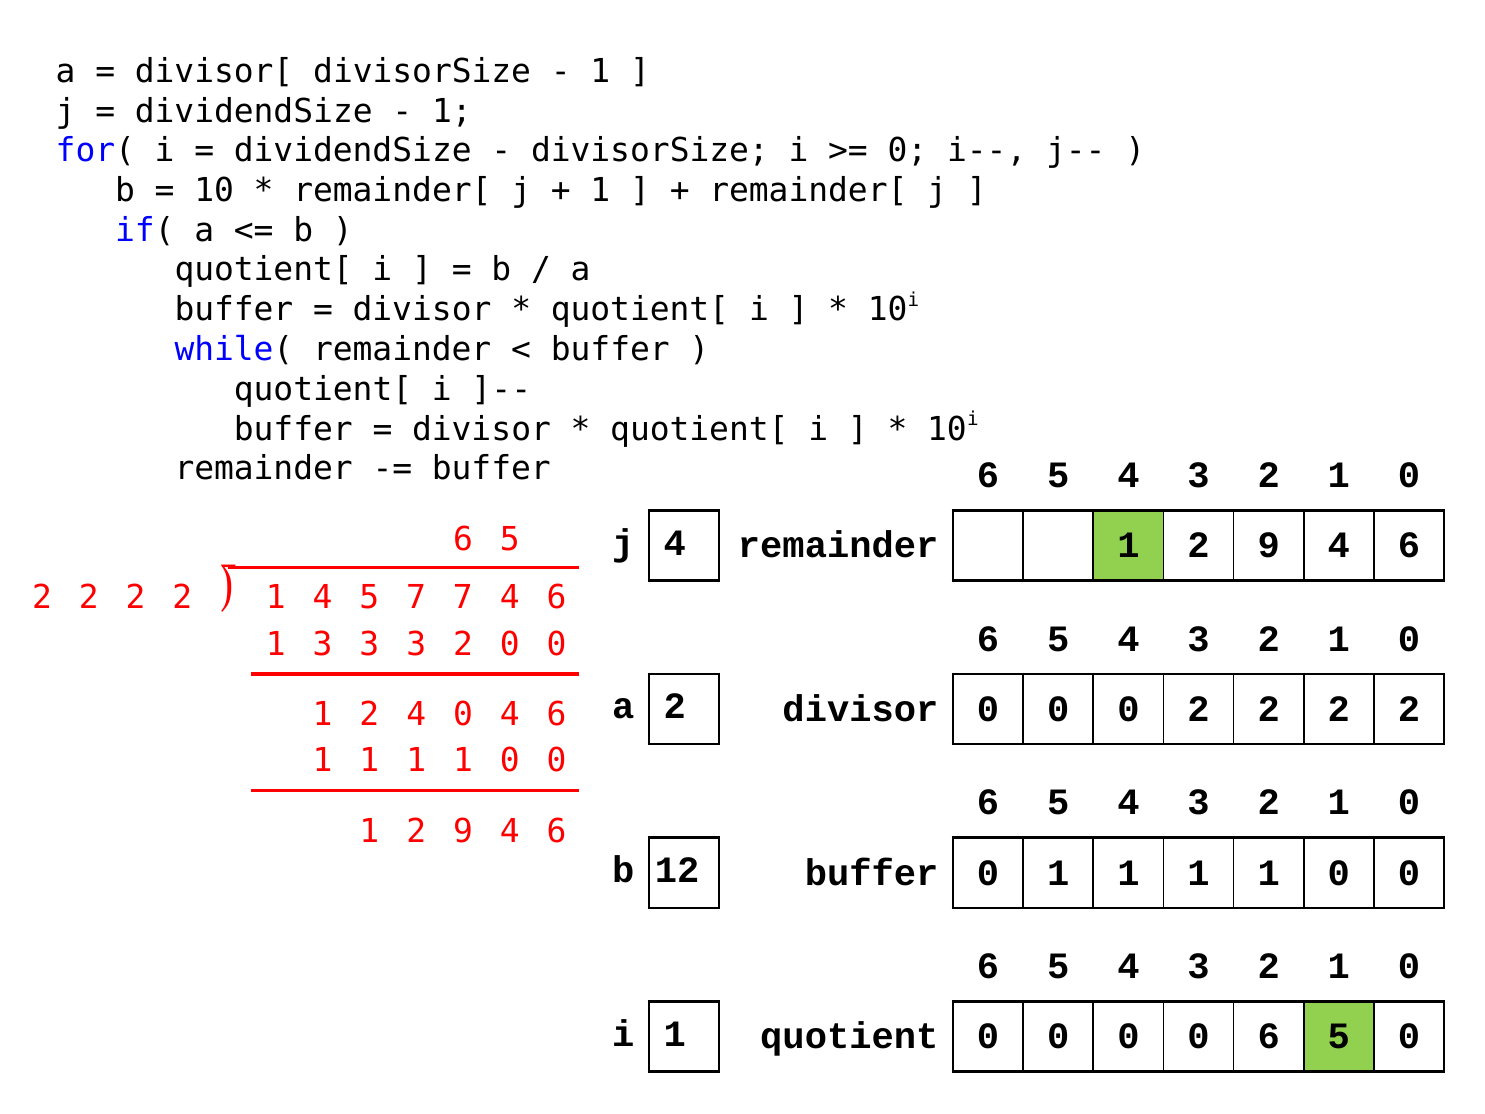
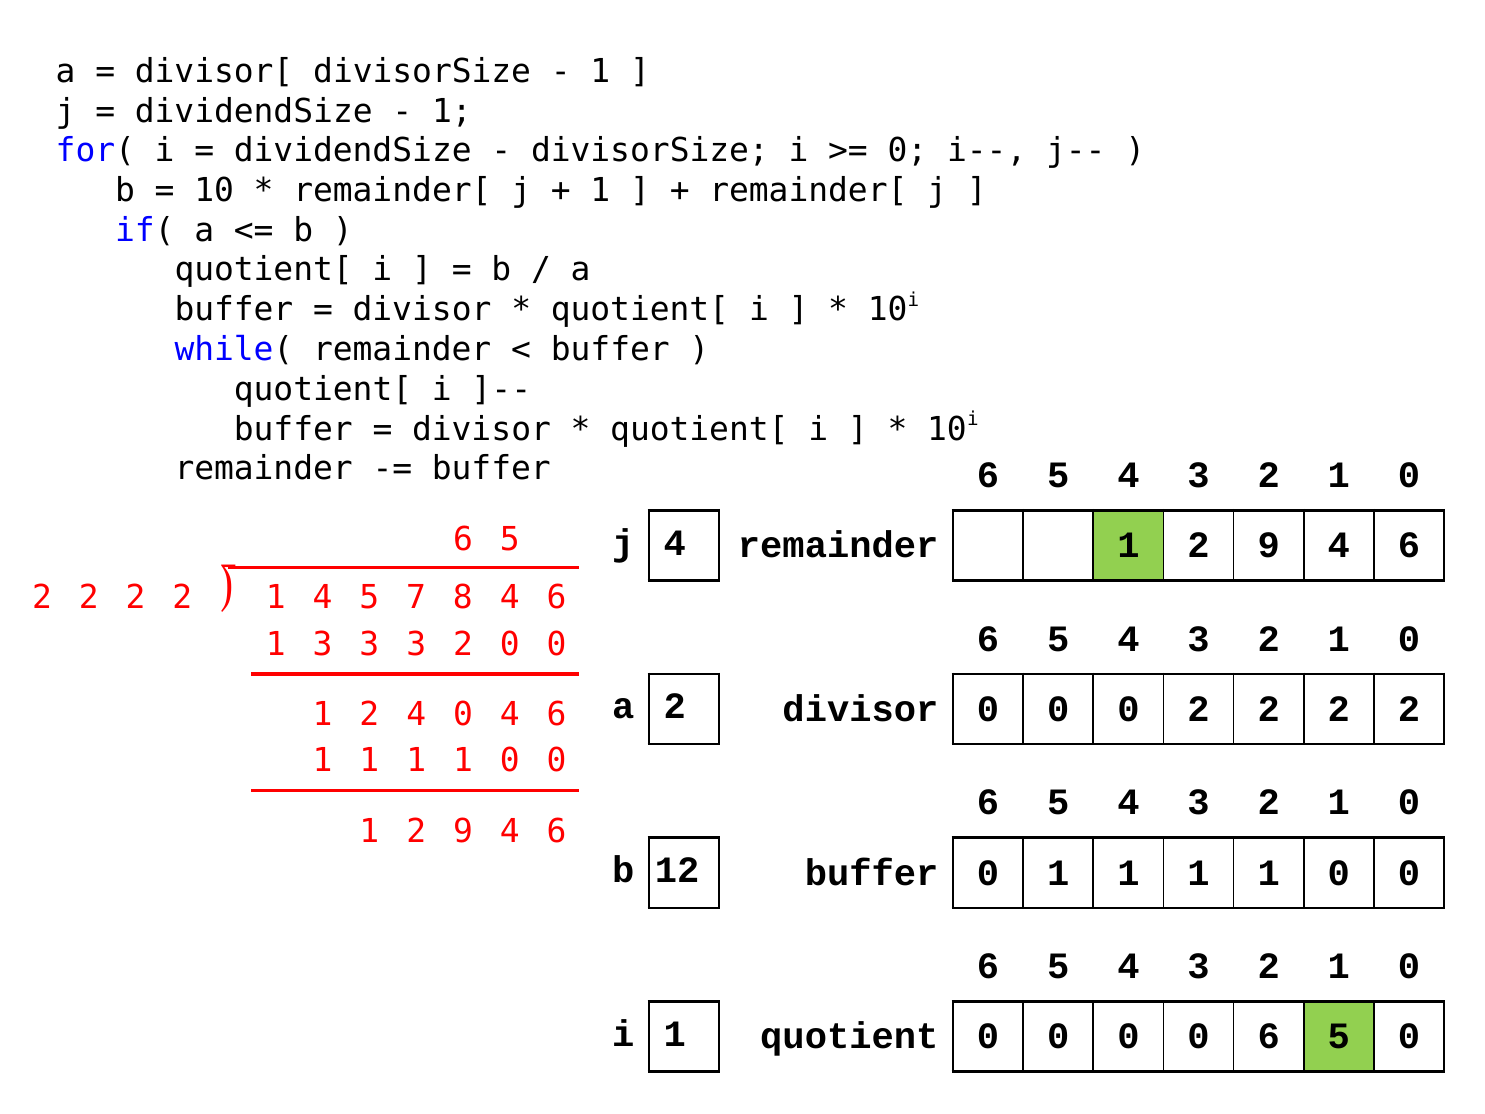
7 7: 7 -> 8
